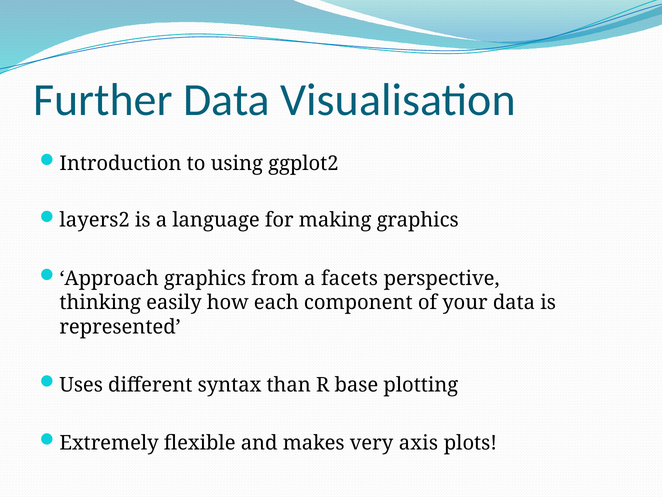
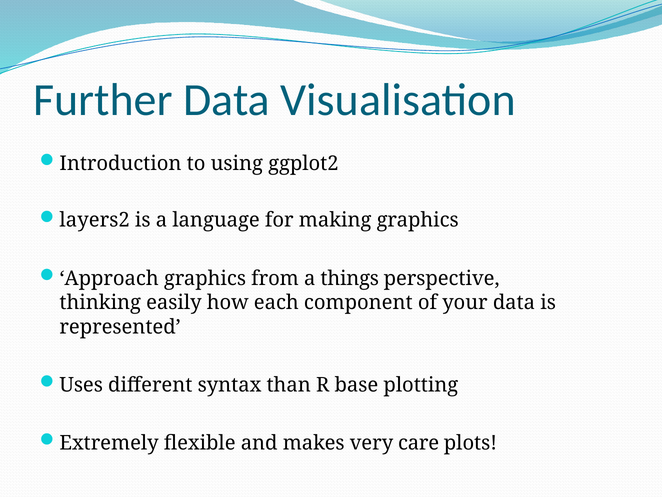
facets: facets -> things
axis: axis -> care
